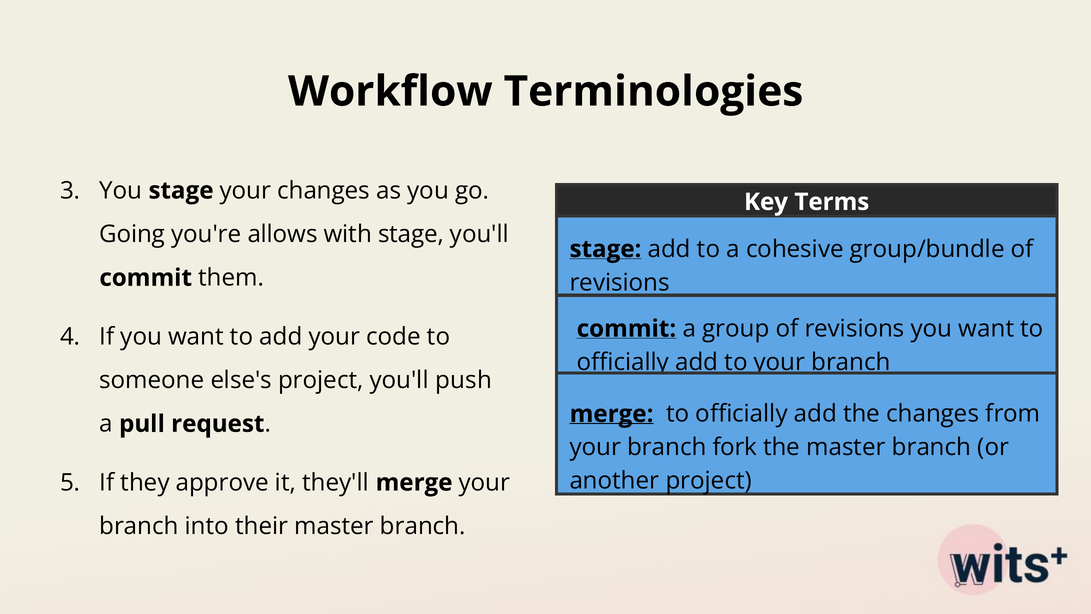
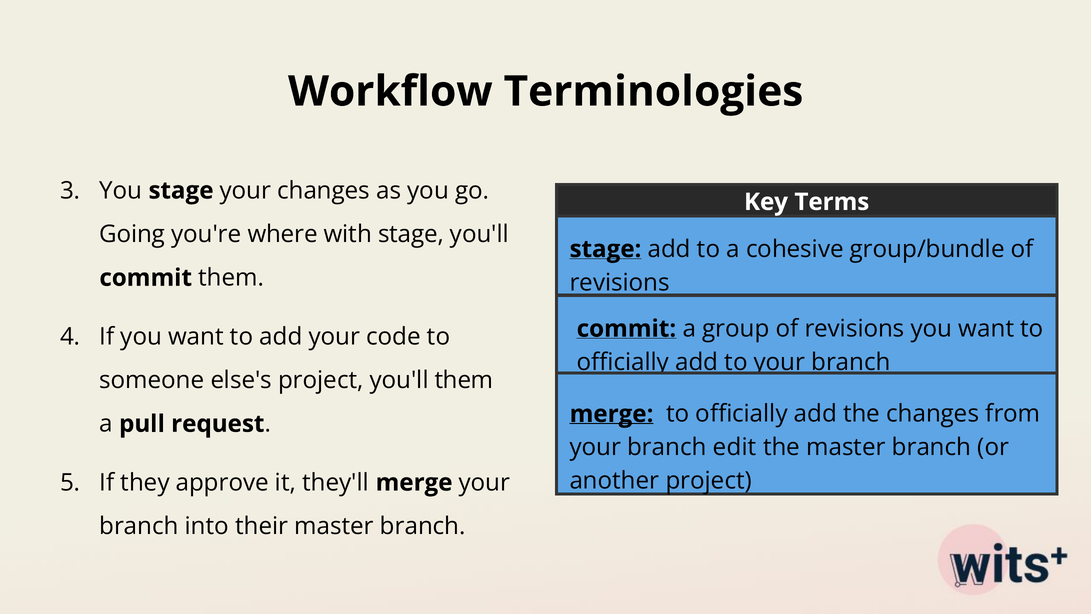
allows: allows -> where
you'll push: push -> them
fork: fork -> edit
